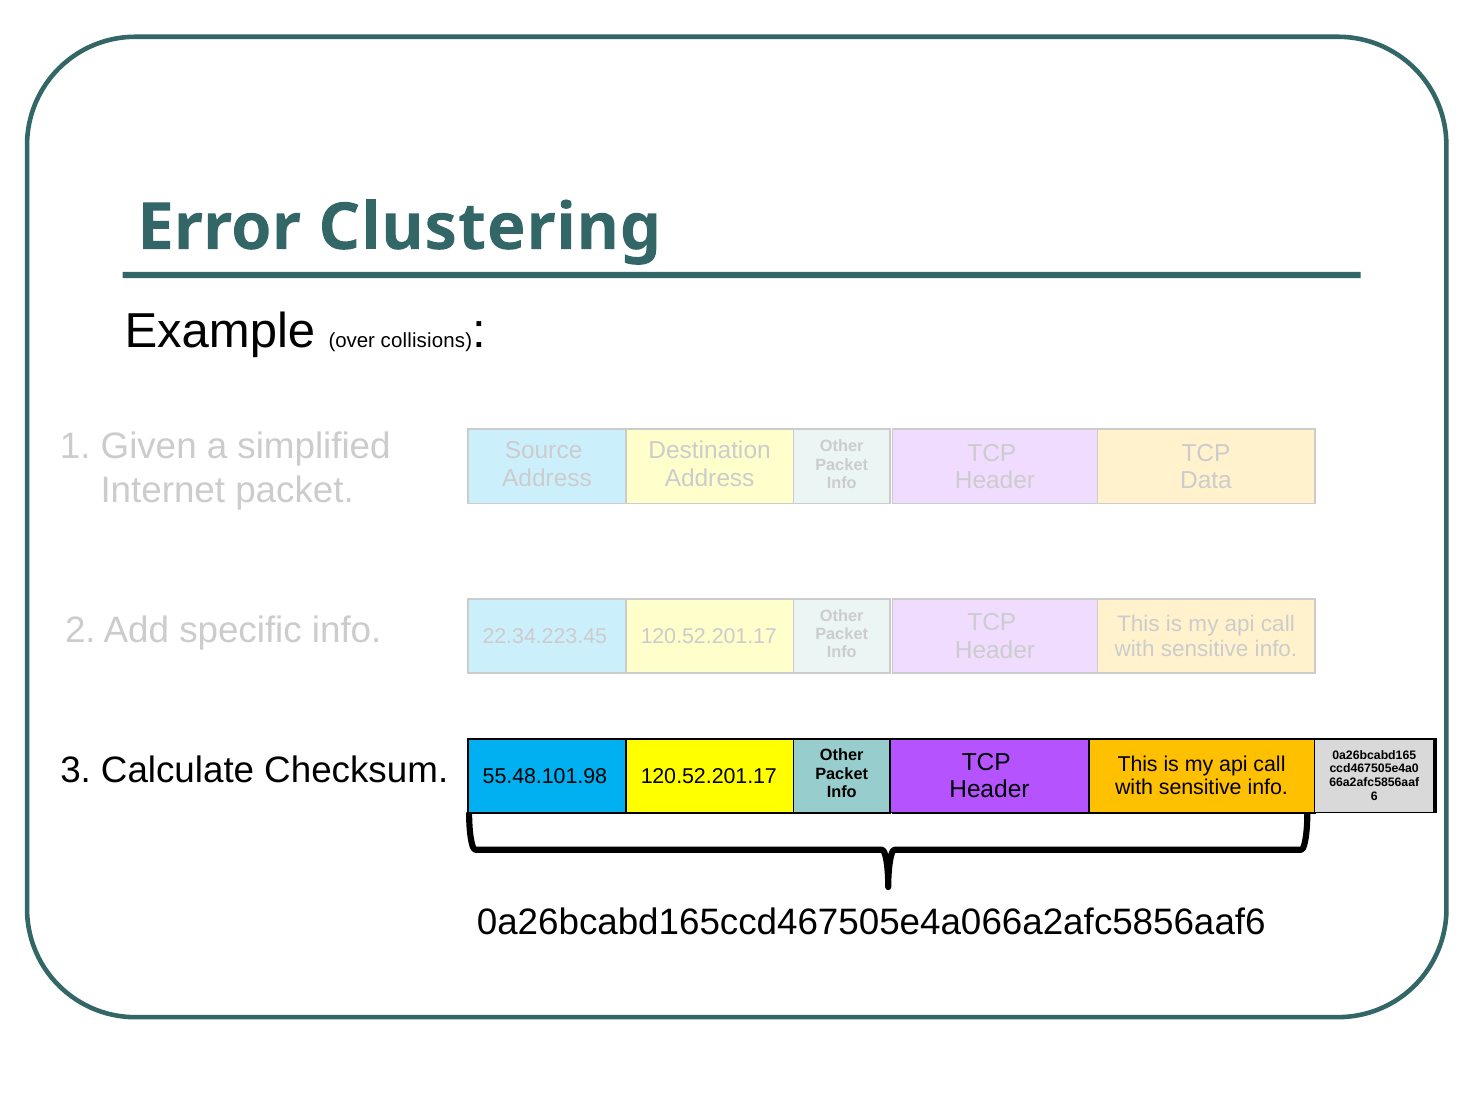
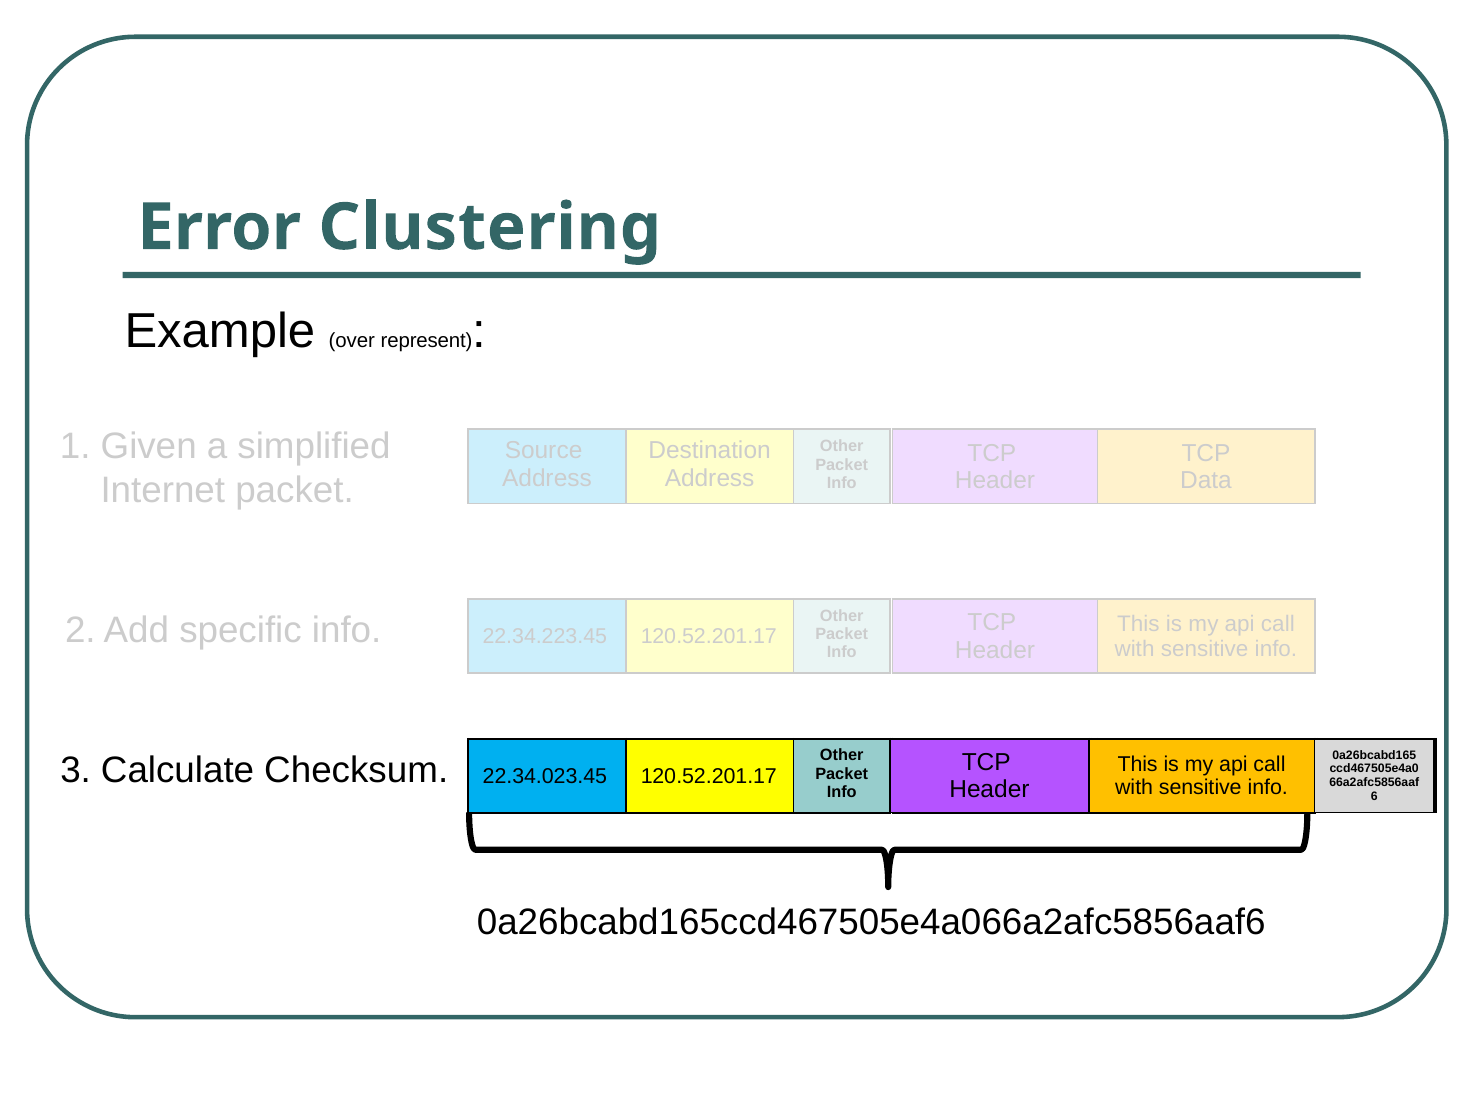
collisions: collisions -> represent
55.48.101.98: 55.48.101.98 -> 22.34.023.45
